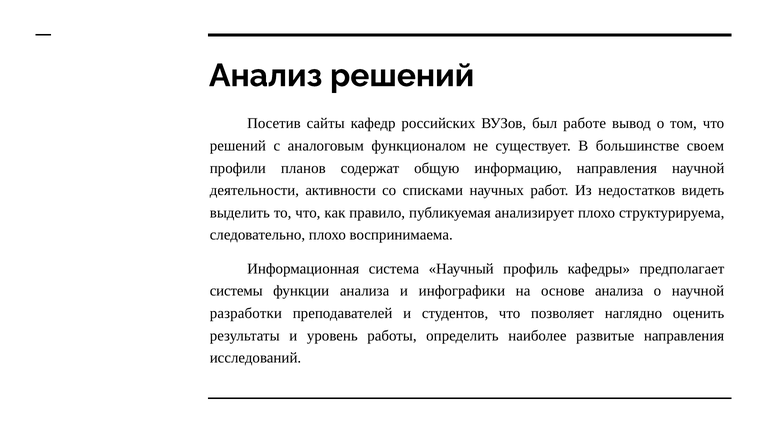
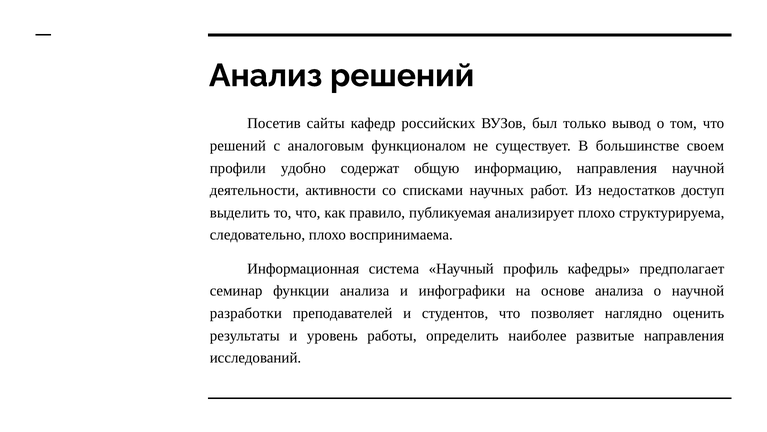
работе: работе -> только
планов: планов -> удобно
видеть: видеть -> доступ
системы: системы -> семинар
